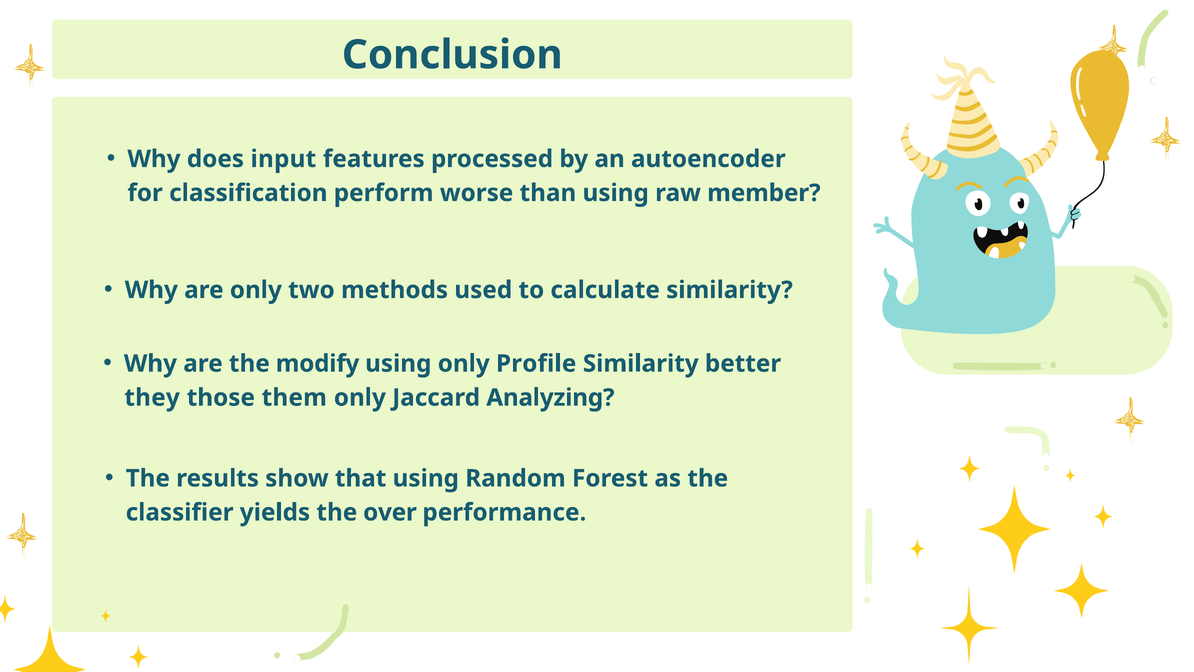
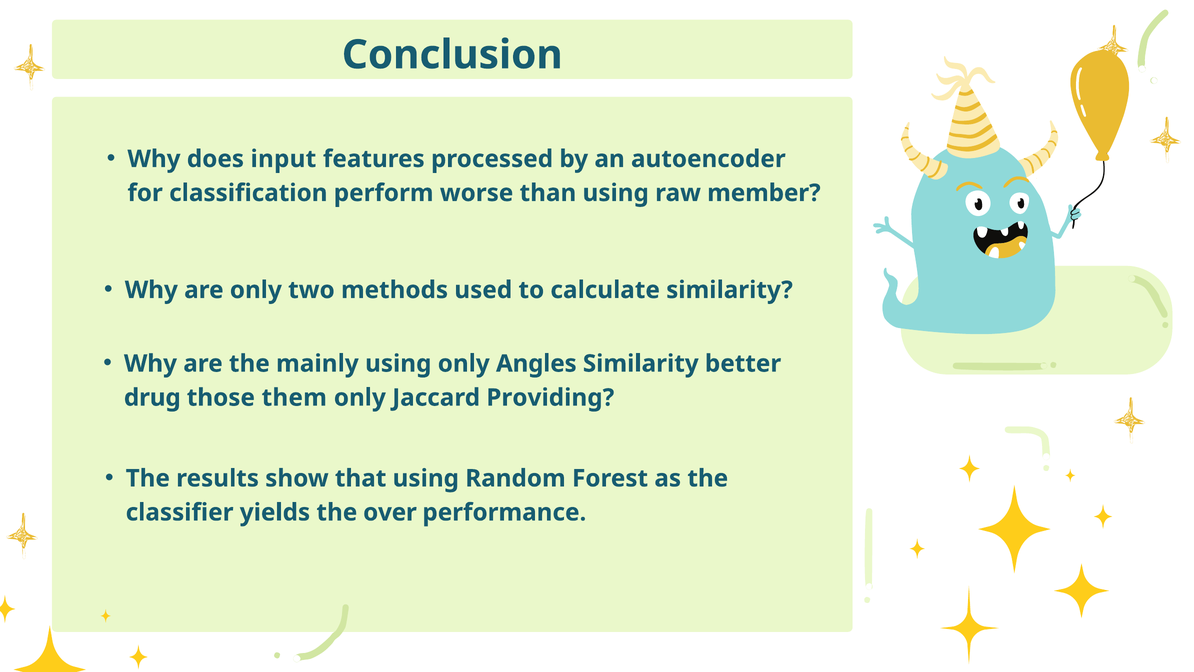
modify: modify -> mainly
Profile: Profile -> Angles
they: they -> drug
Analyzing: Analyzing -> Providing
